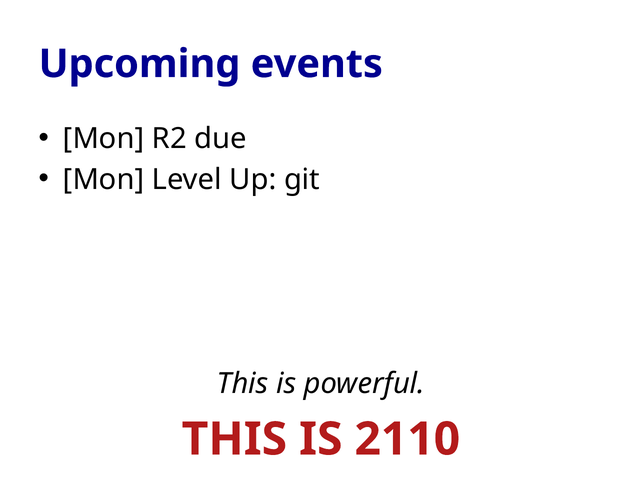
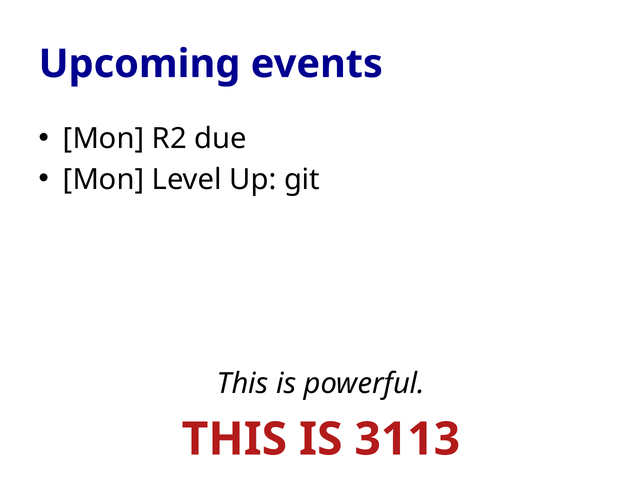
2110: 2110 -> 3113
